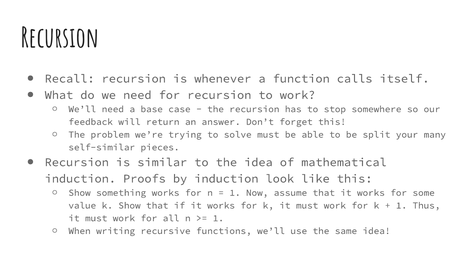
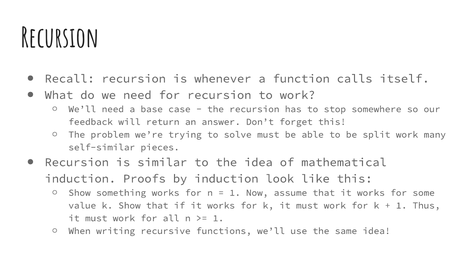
split your: your -> work
